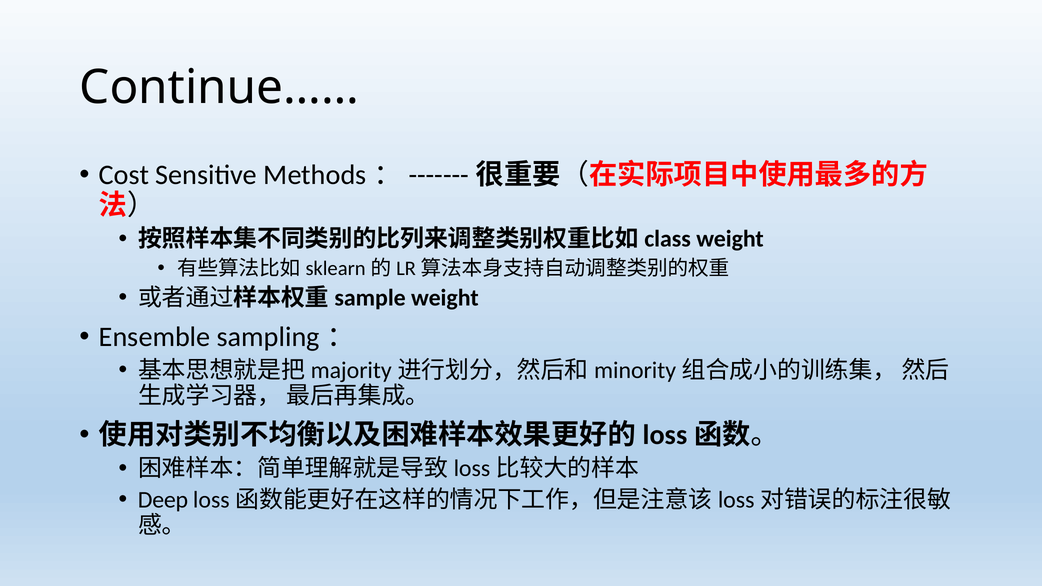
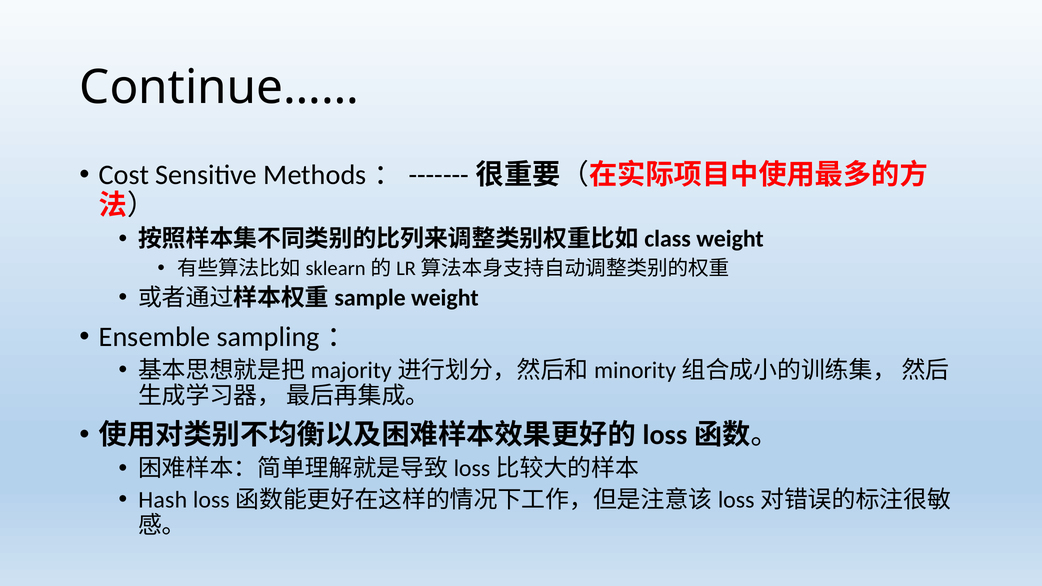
Deep: Deep -> Hash
